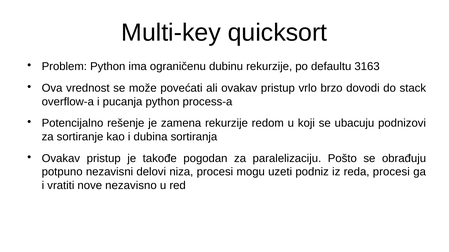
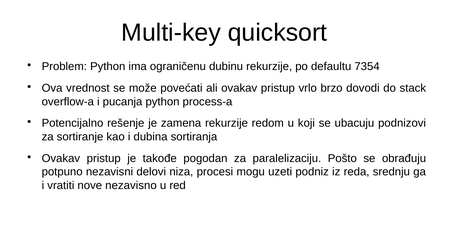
3163: 3163 -> 7354
reda procesi: procesi -> srednju
